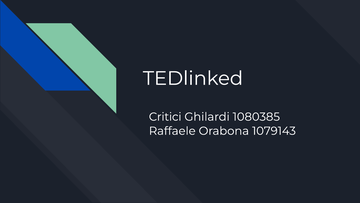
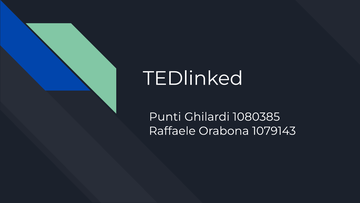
Critici: Critici -> Punti
